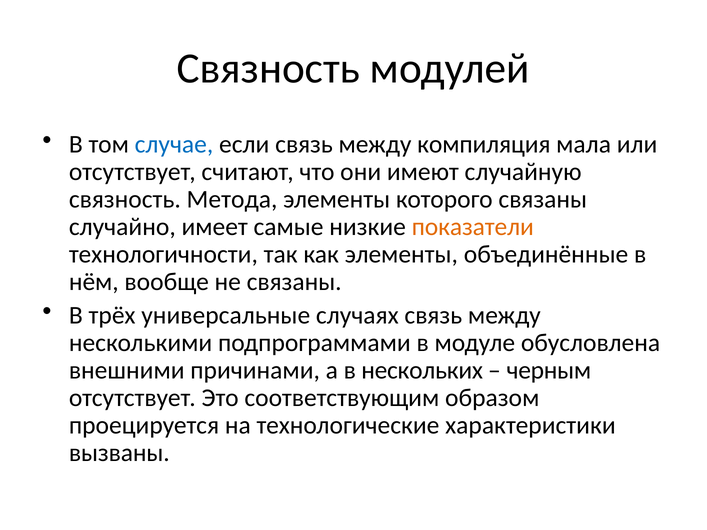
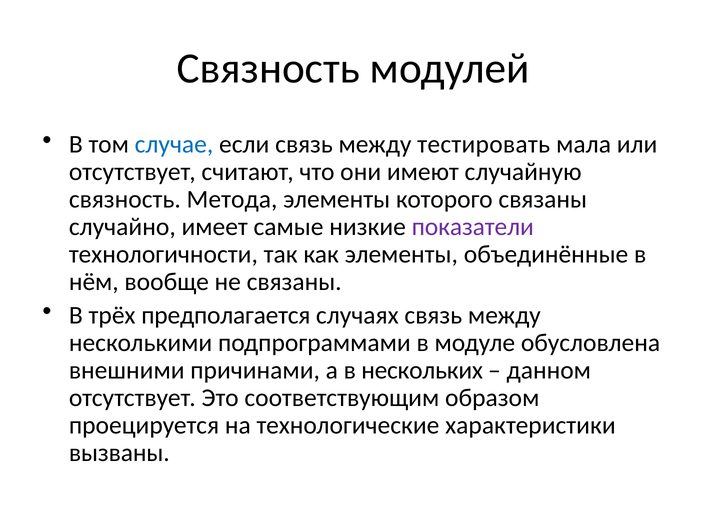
компиляция: компиляция -> тестировать
показатели colour: orange -> purple
универсальные: универсальные -> предполагается
черным: черным -> данном
